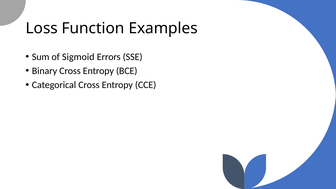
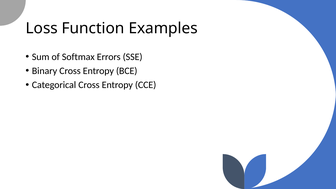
Sigmoid: Sigmoid -> Softmax
